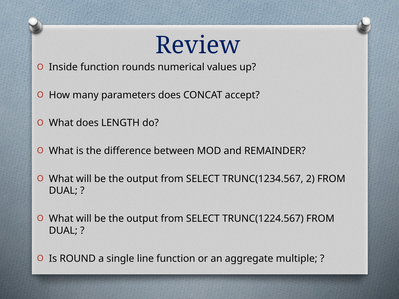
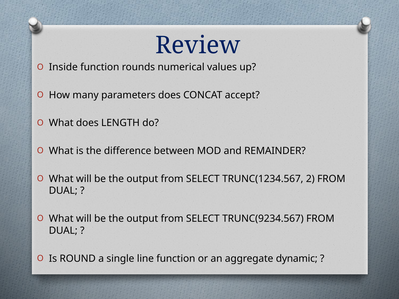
TRUNC(1224.567: TRUNC(1224.567 -> TRUNC(9234.567
multiple: multiple -> dynamic
